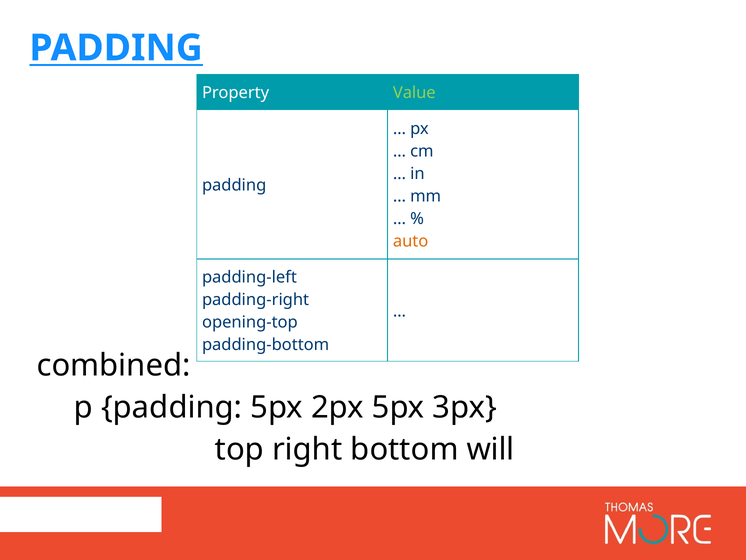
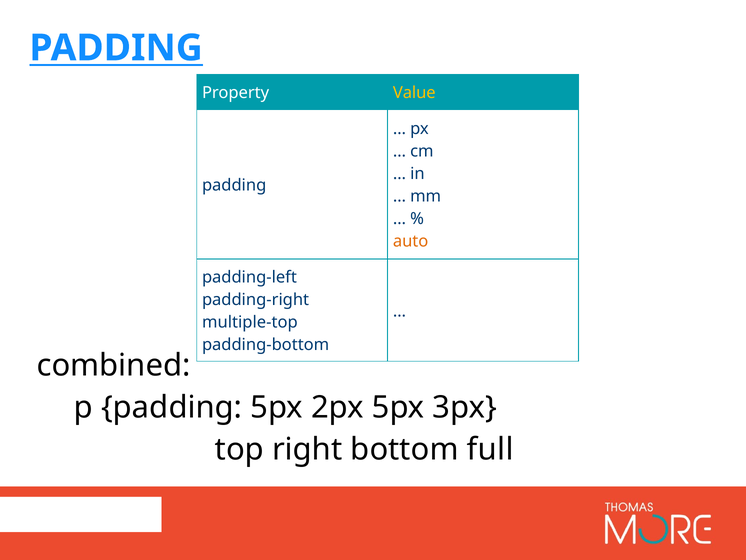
Value colour: light green -> yellow
opening-top: opening-top -> multiple-top
will: will -> full
